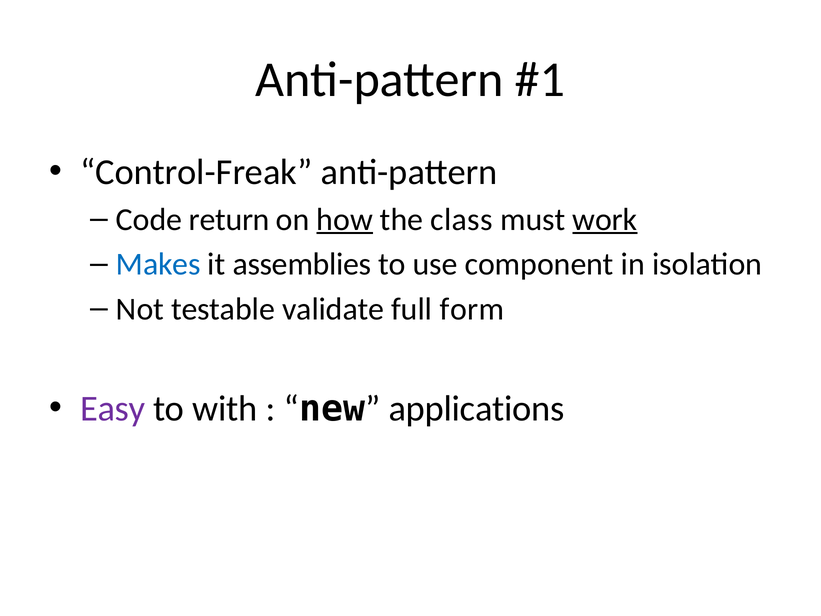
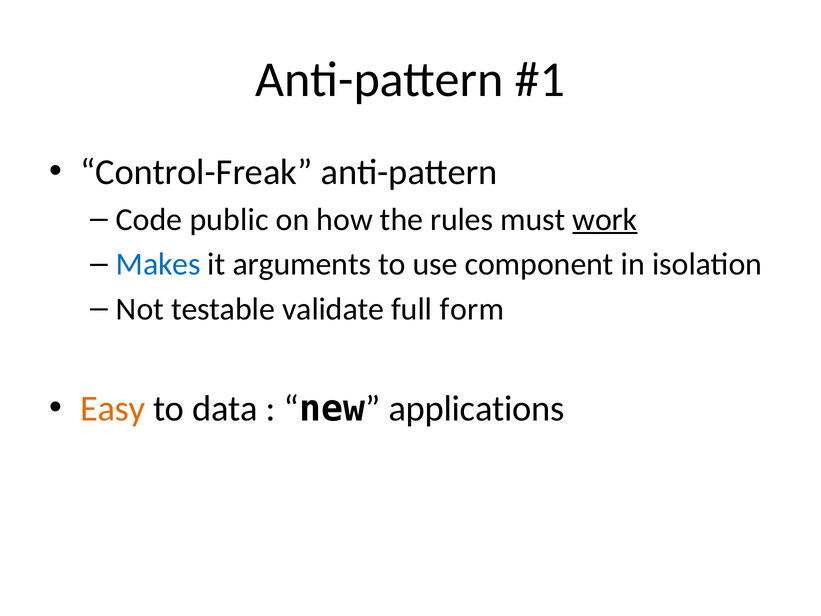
return: return -> public
how underline: present -> none
class: class -> rules
assemblies: assemblies -> arguments
Easy colour: purple -> orange
with: with -> data
